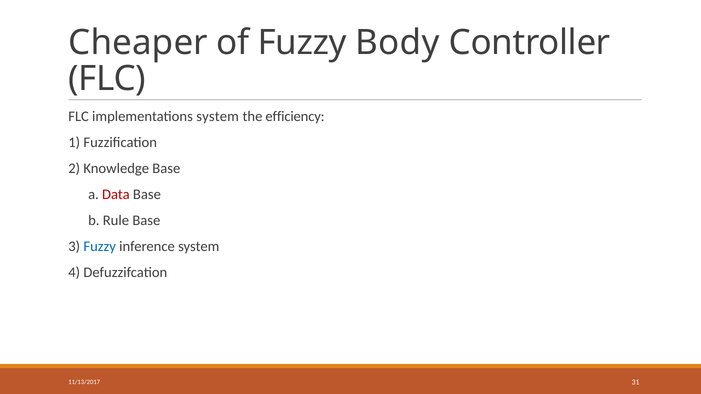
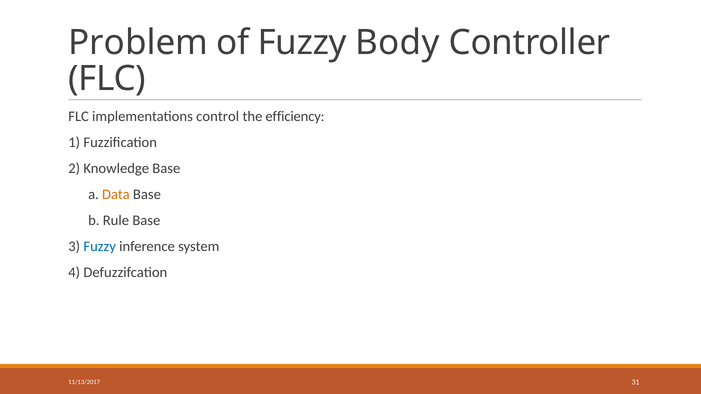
Cheaper: Cheaper -> Problem
implementations system: system -> control
Data colour: red -> orange
